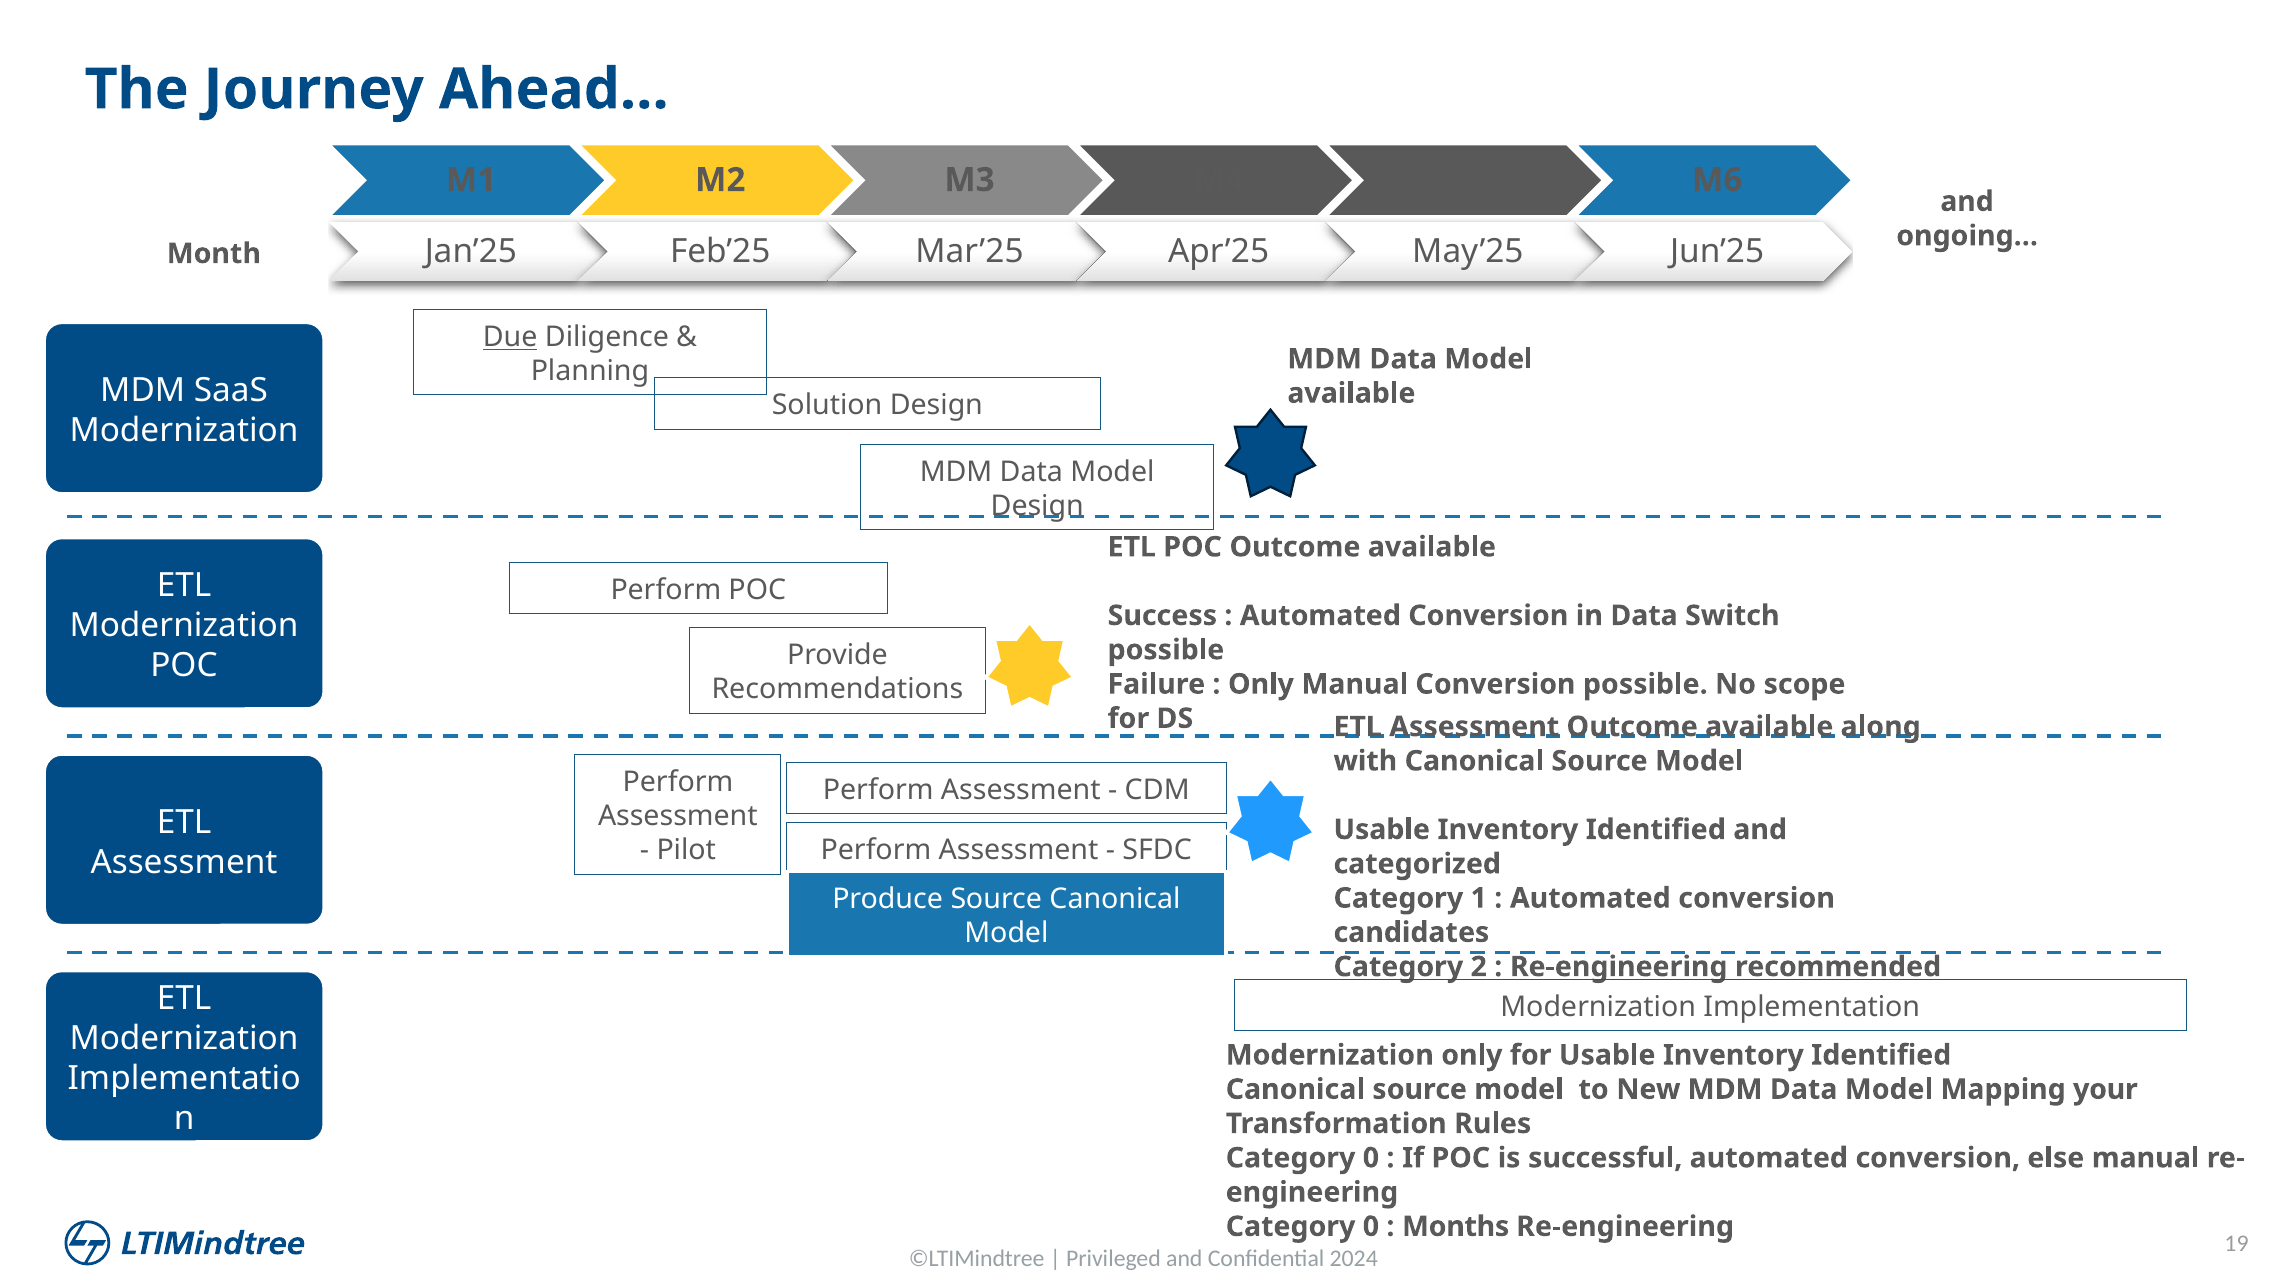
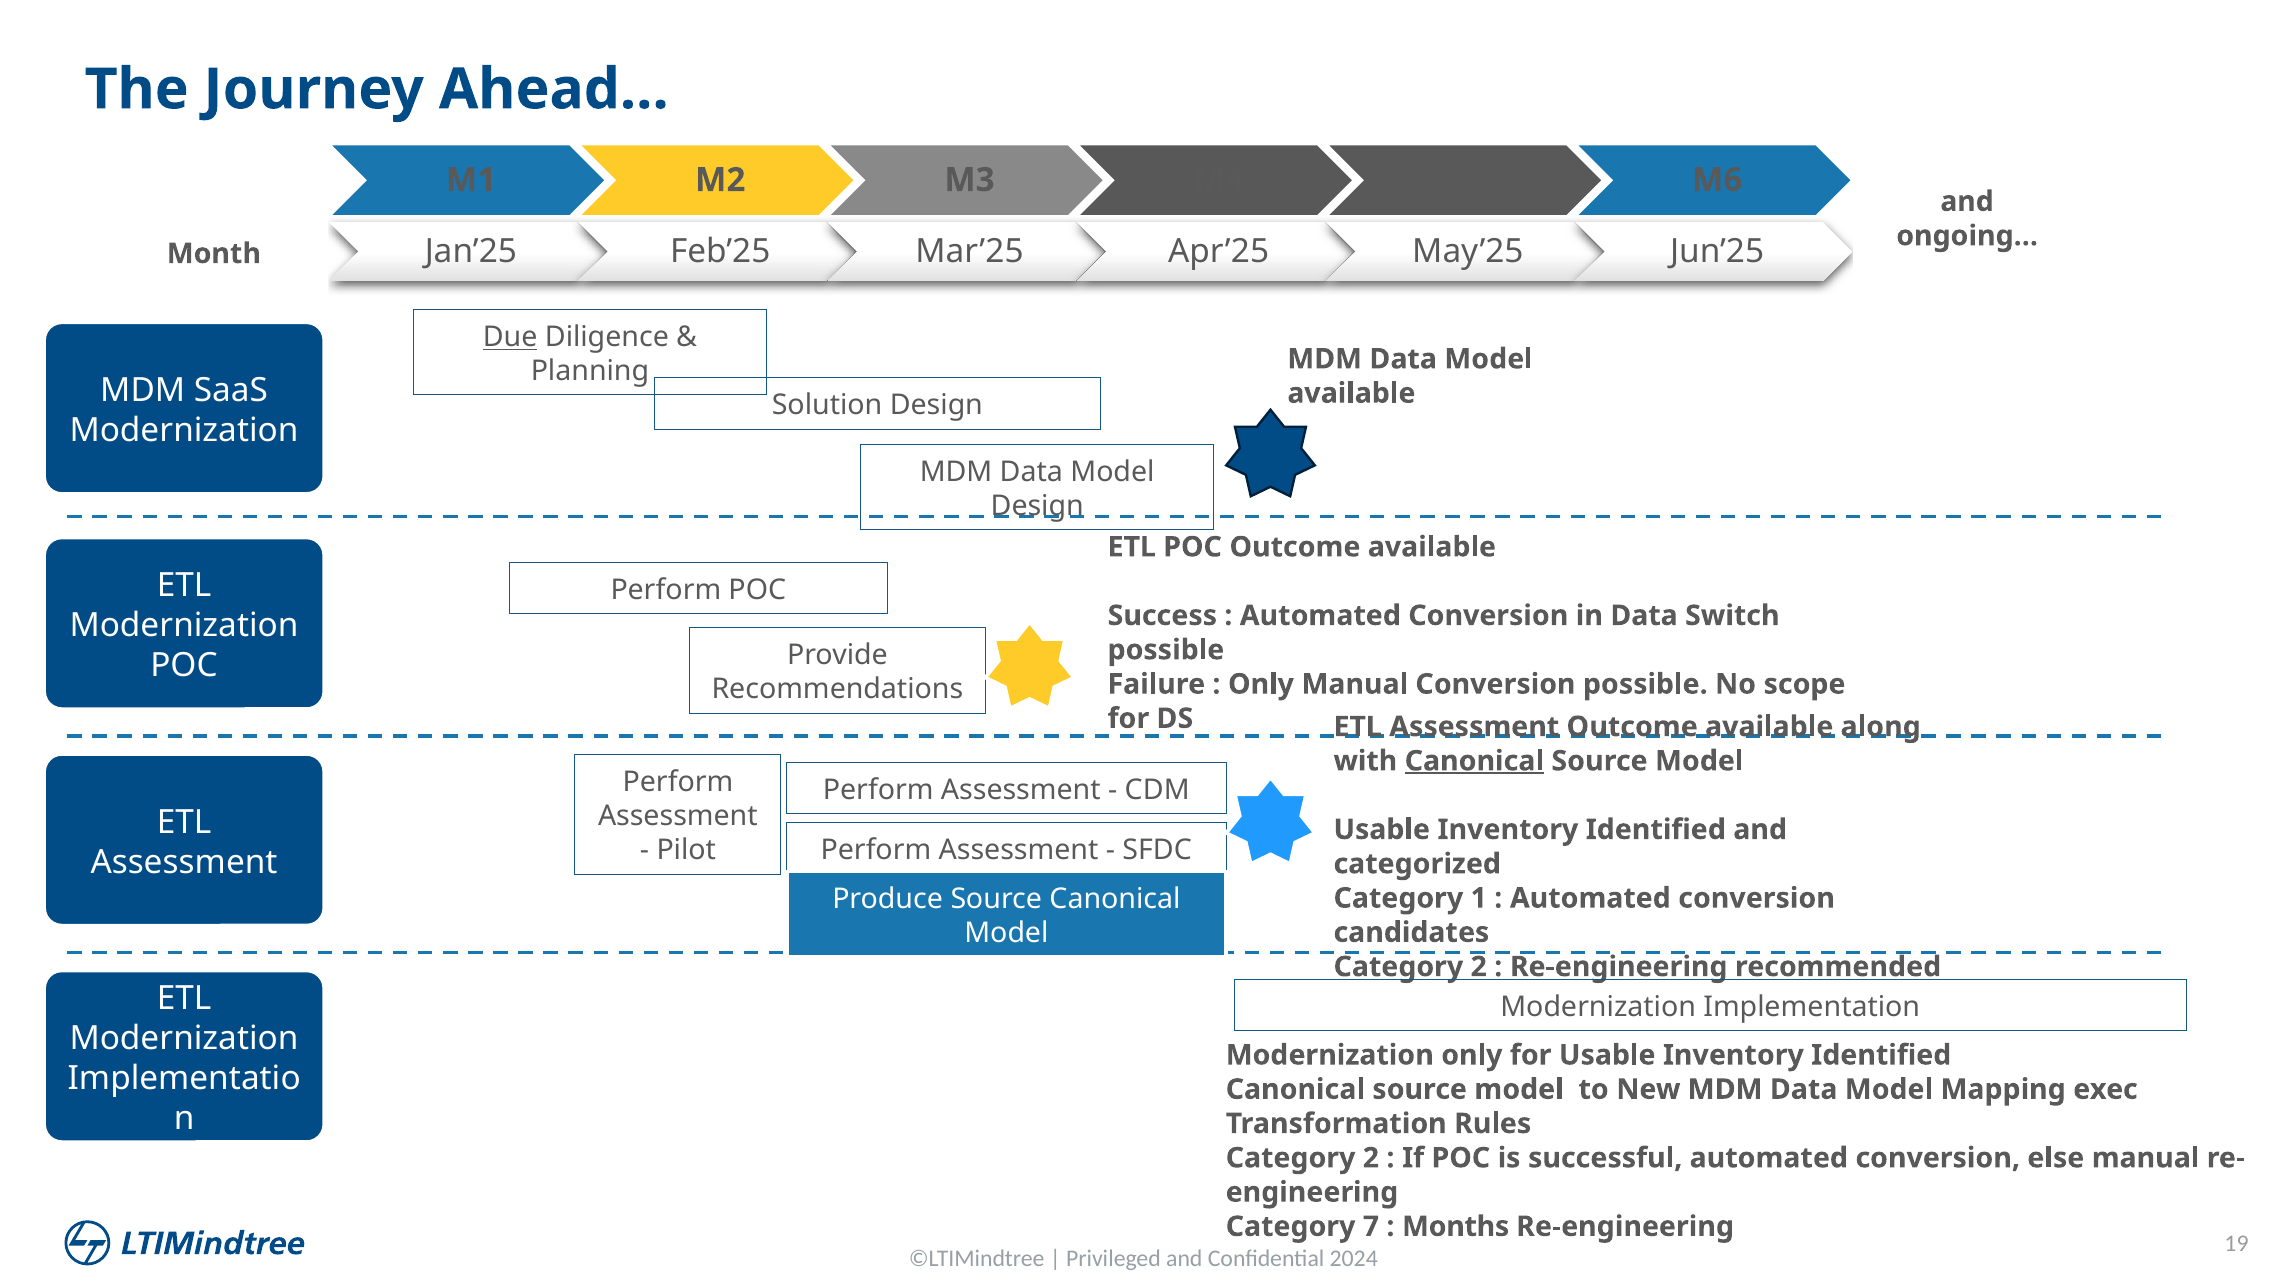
Canonical at (1474, 761) underline: none -> present
your: your -> exec
0 at (1371, 1158): 0 -> 2
0 at (1371, 1227): 0 -> 7
